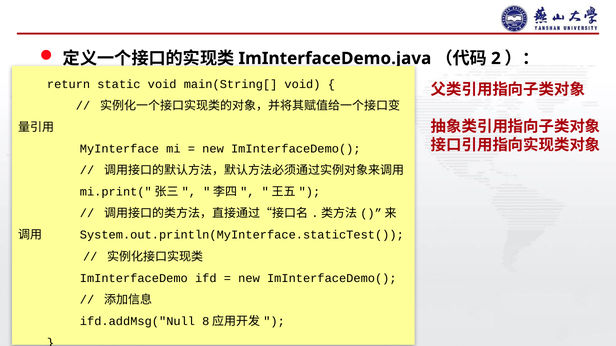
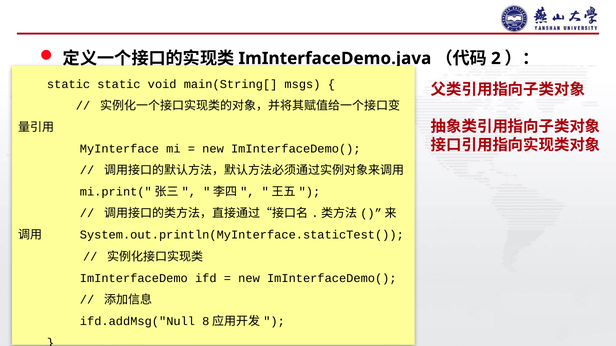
return at (69, 84): return -> static
main(String[ void: void -> msgs
